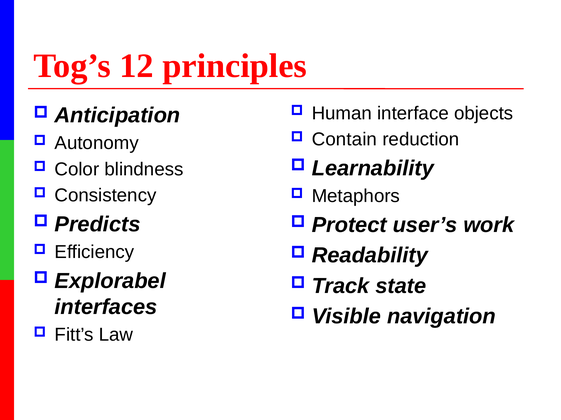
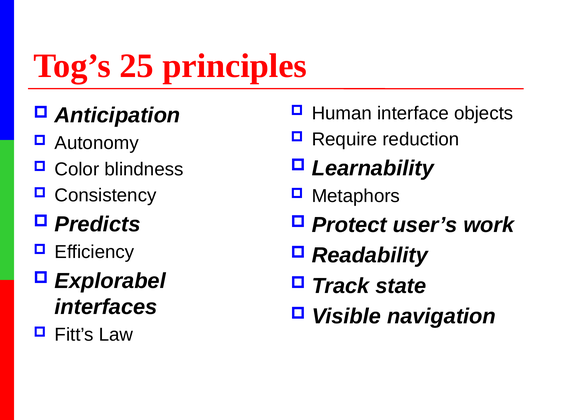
12: 12 -> 25
Contain: Contain -> Require
